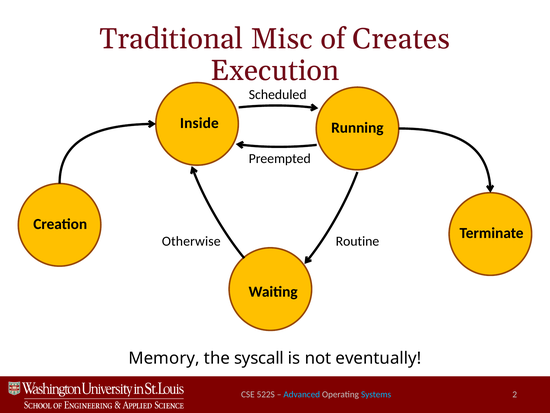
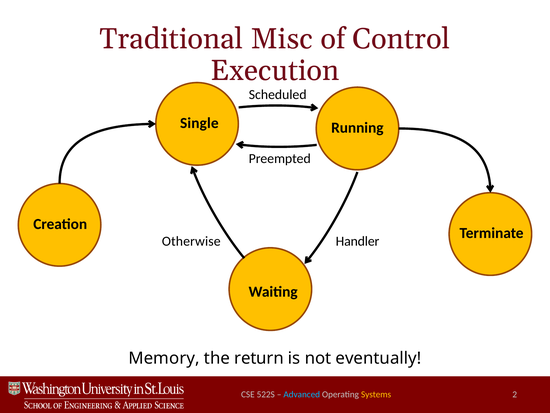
Creates: Creates -> Control
Inside: Inside -> Single
Routine: Routine -> Handler
syscall: syscall -> return
Systems colour: light blue -> yellow
